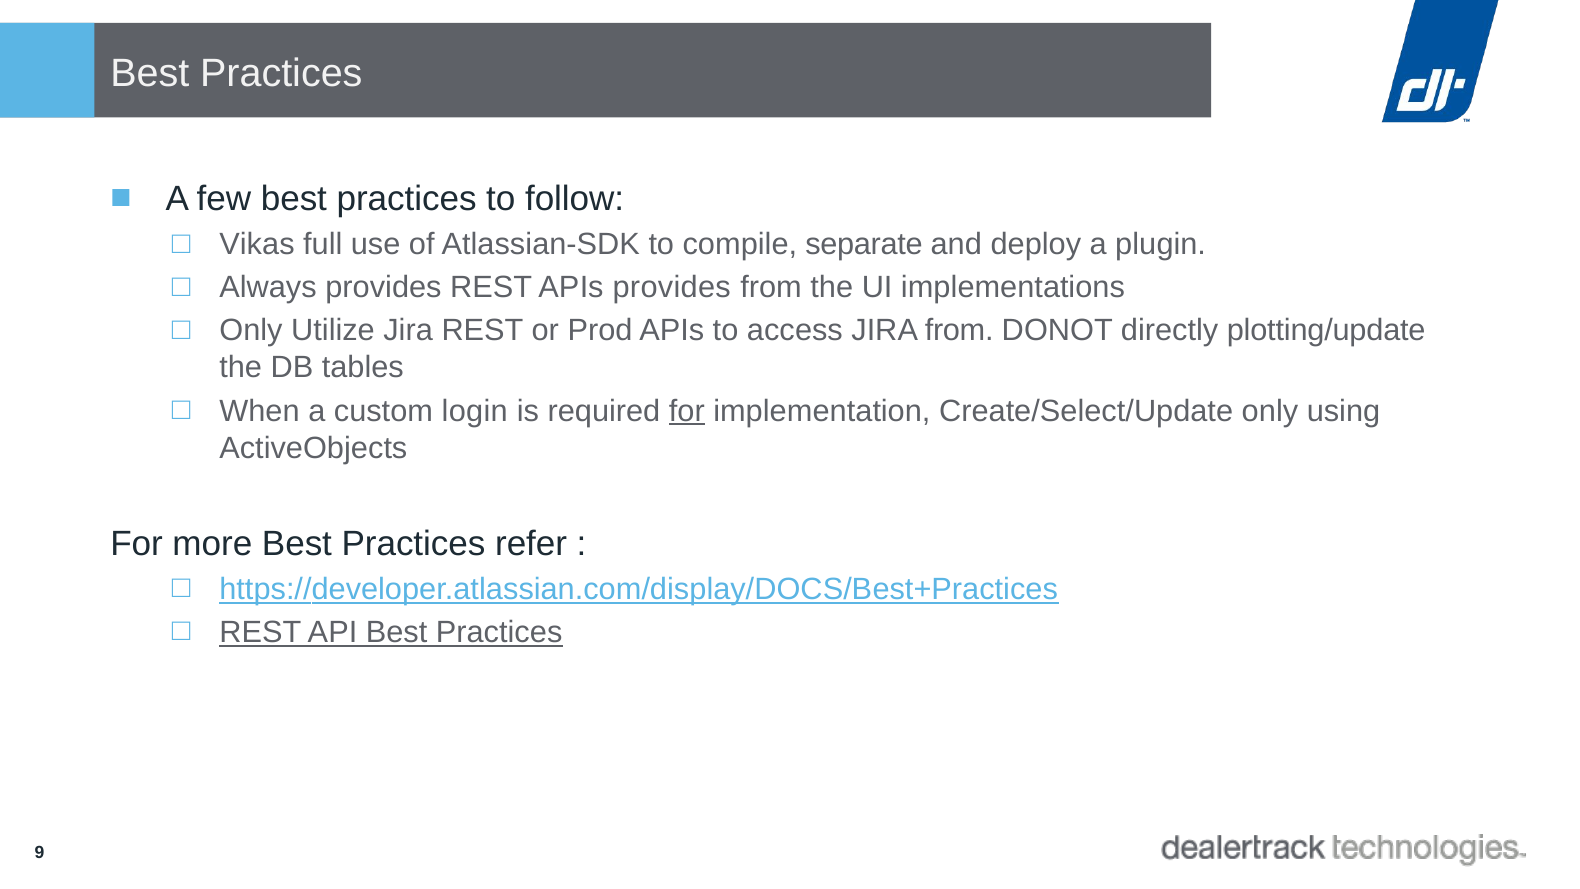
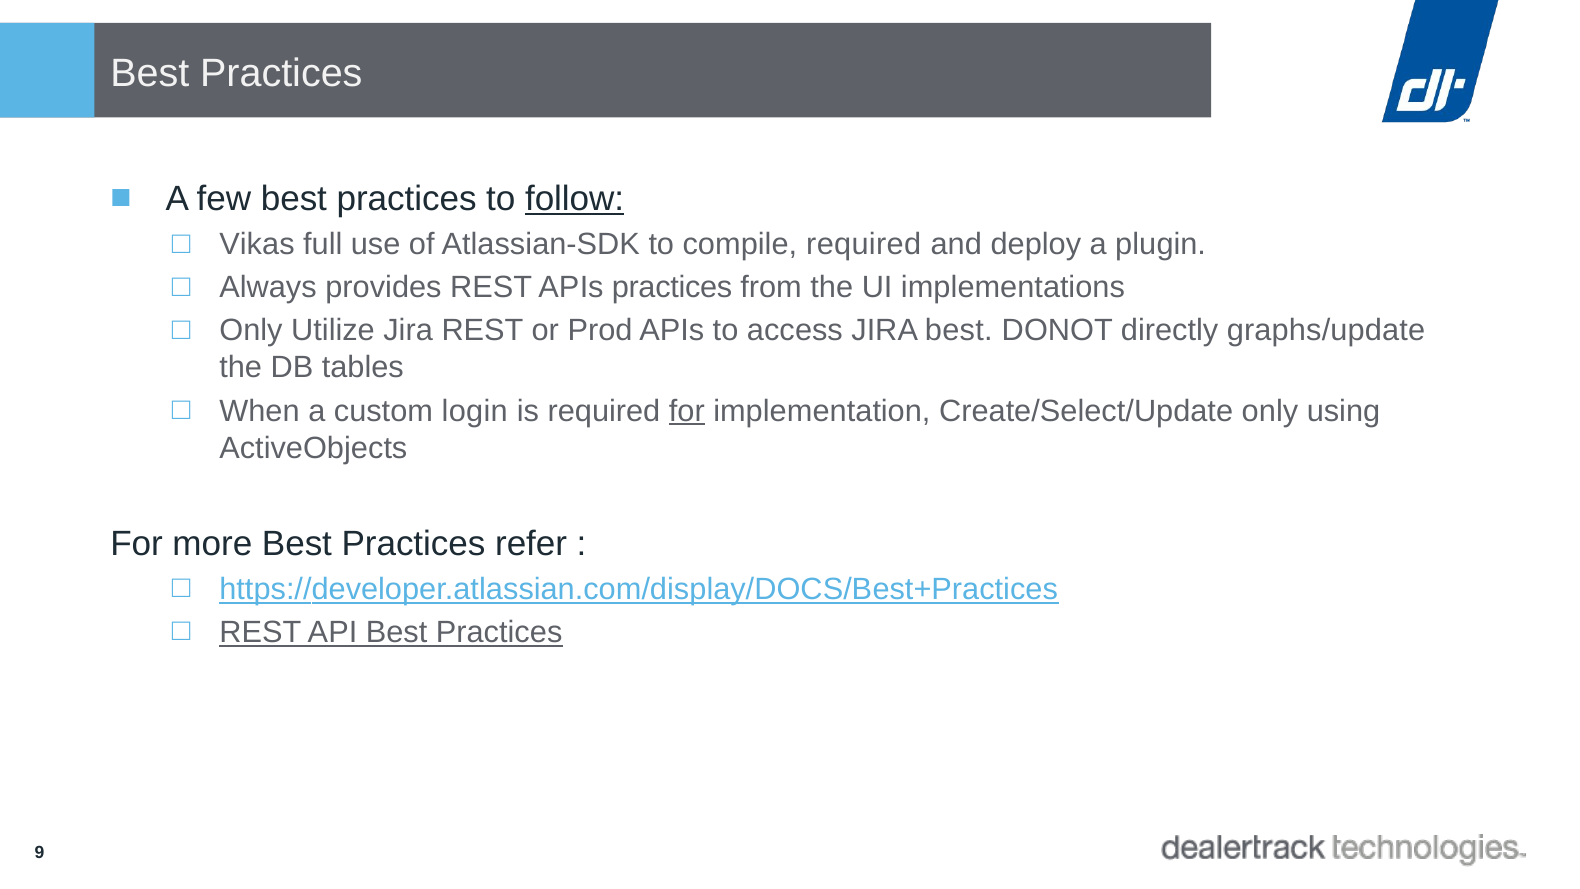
follow underline: none -> present
compile separate: separate -> required
APIs provides: provides -> practices
JIRA from: from -> best
plotting/update: plotting/update -> graphs/update
